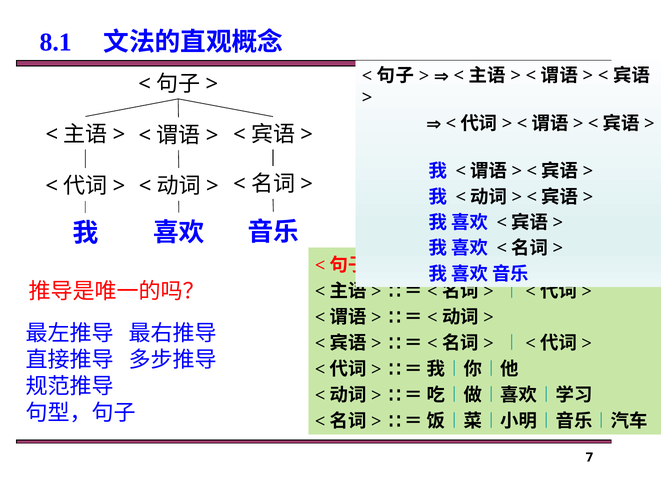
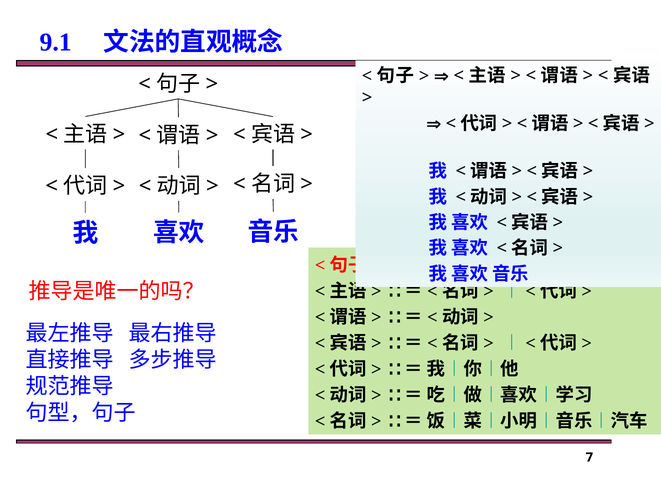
8.1: 8.1 -> 9.1
